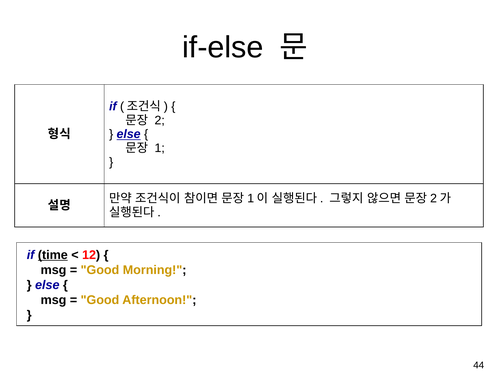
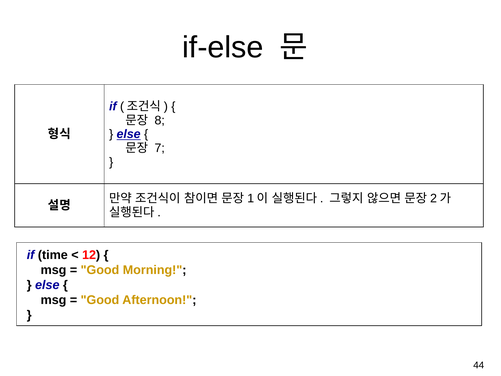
2: 2 -> 8
1: 1 -> 7
time underline: present -> none
